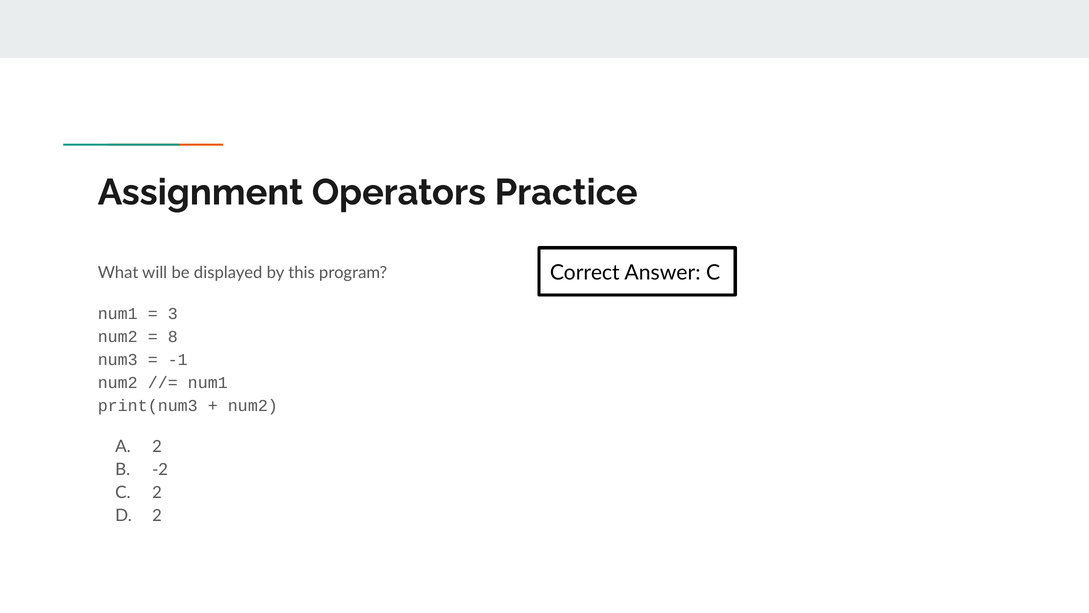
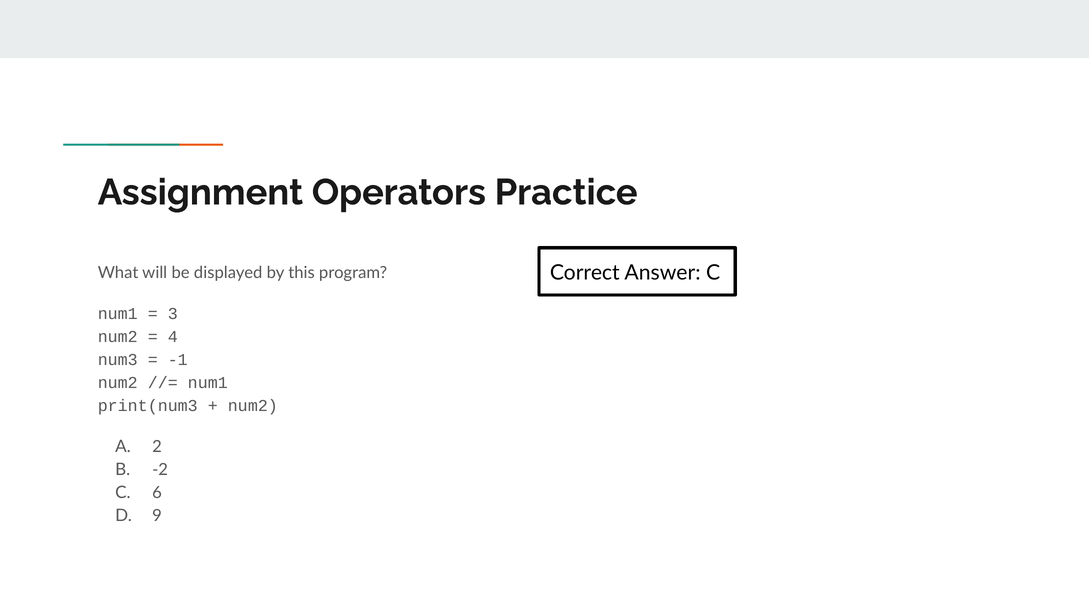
8: 8 -> 4
C 2: 2 -> 6
2 at (157, 515): 2 -> 9
